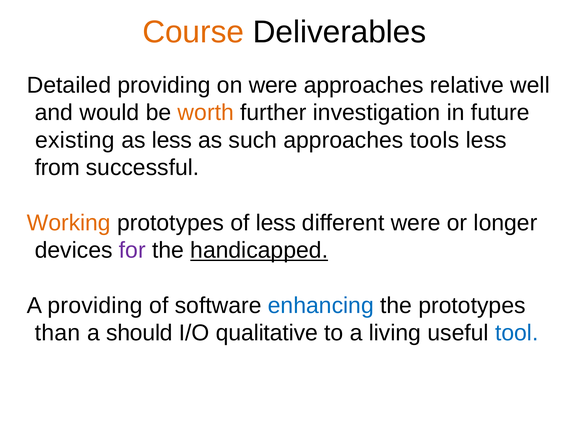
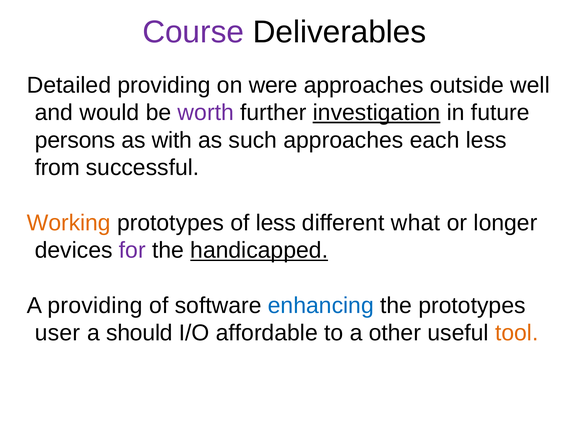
Course colour: orange -> purple
relative: relative -> outside
worth colour: orange -> purple
investigation underline: none -> present
existing: existing -> persons
as less: less -> with
tools: tools -> each
different were: were -> what
than: than -> user
qualitative: qualitative -> affordable
living: living -> other
tool colour: blue -> orange
